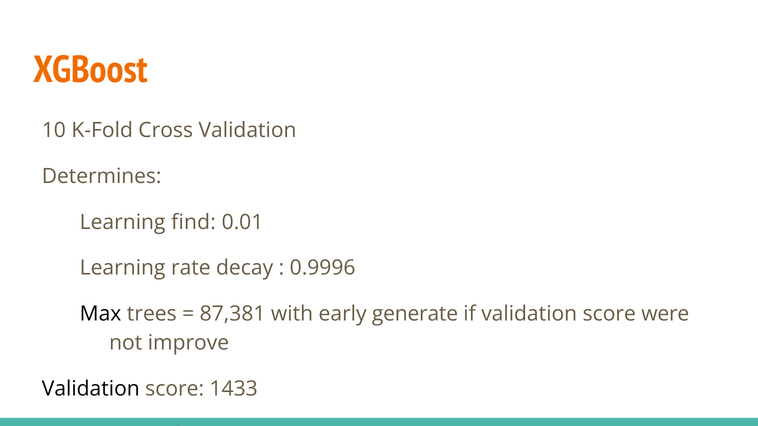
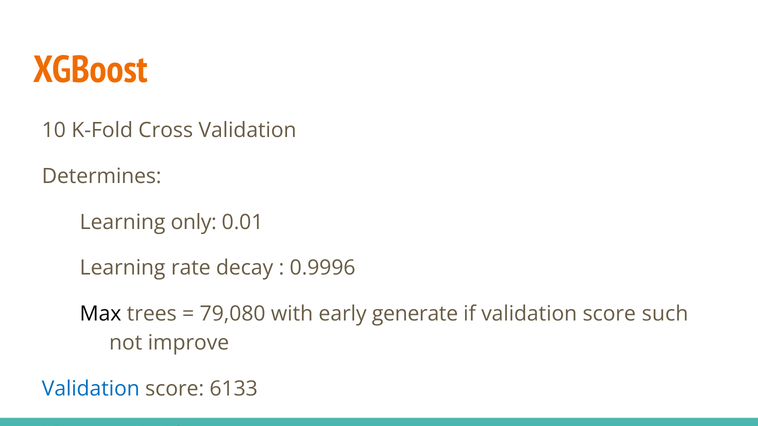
find: find -> only
87,381: 87,381 -> 79,080
were: were -> such
Validation at (91, 389) colour: black -> blue
1433: 1433 -> 6133
